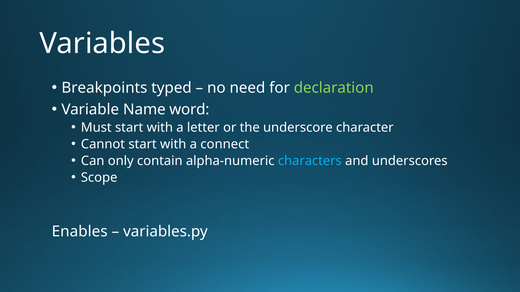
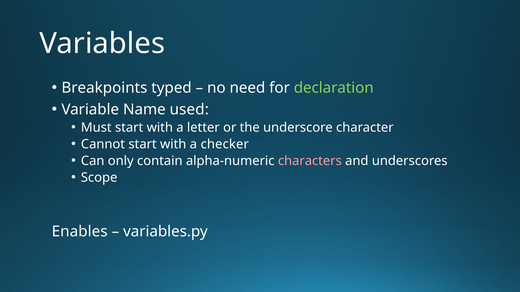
word: word -> used
connect: connect -> checker
characters colour: light blue -> pink
